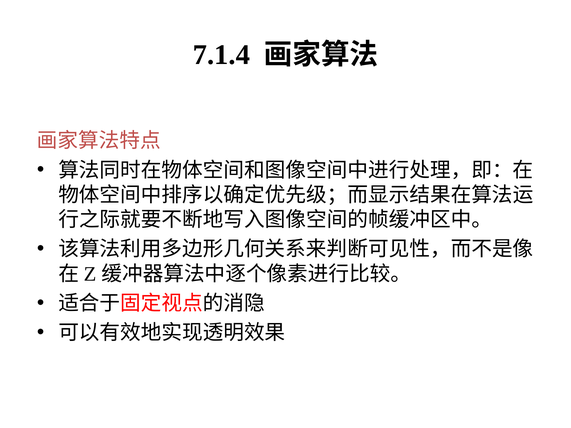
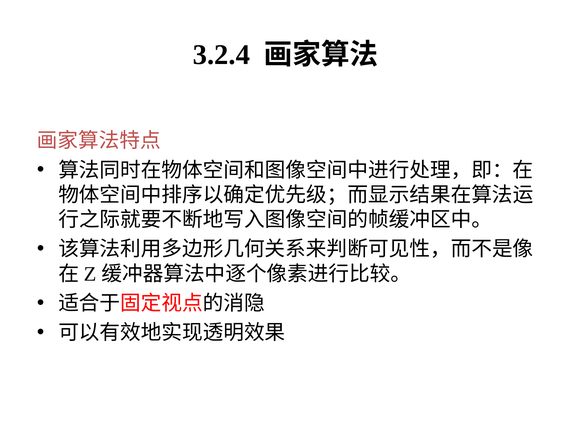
7.1.4: 7.1.4 -> 3.2.4
